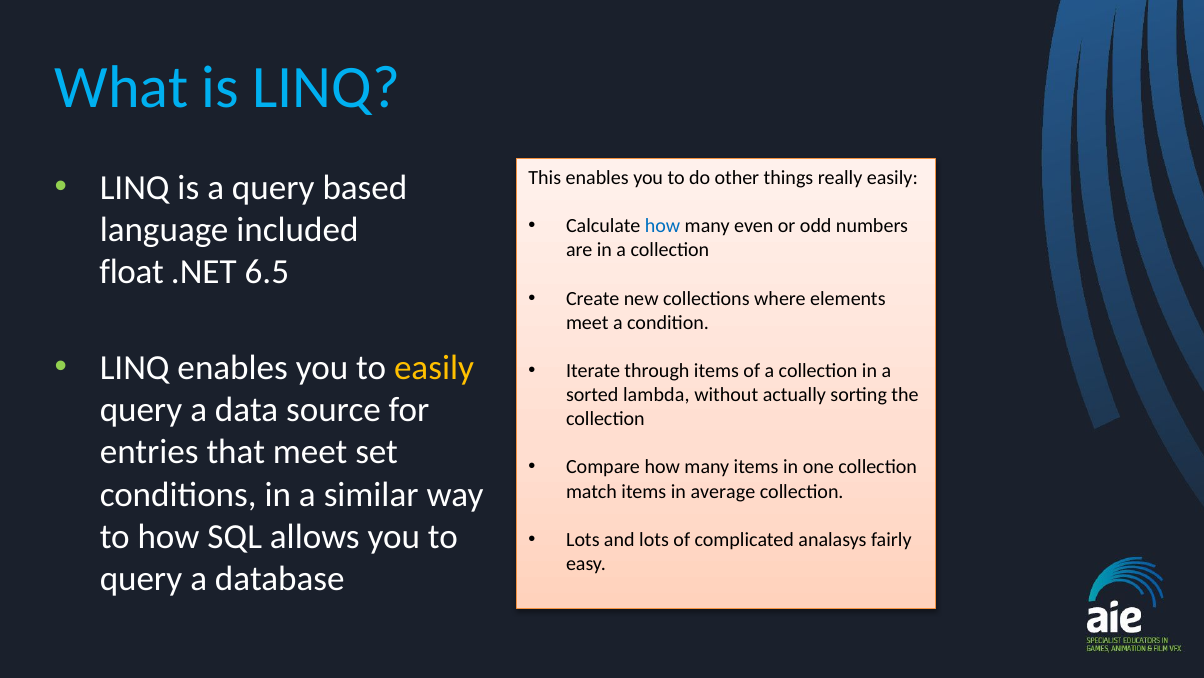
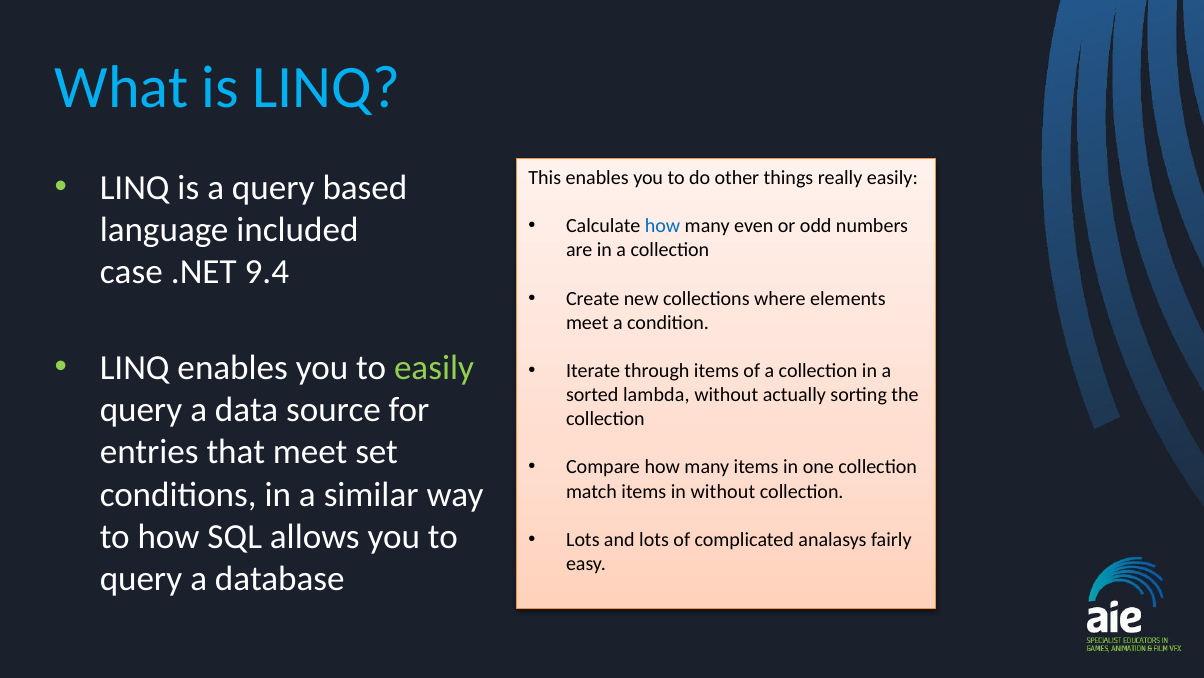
float: float -> case
6.5: 6.5 -> 9.4
easily at (434, 368) colour: yellow -> light green
in average: average -> without
